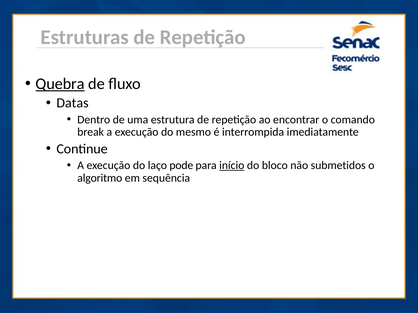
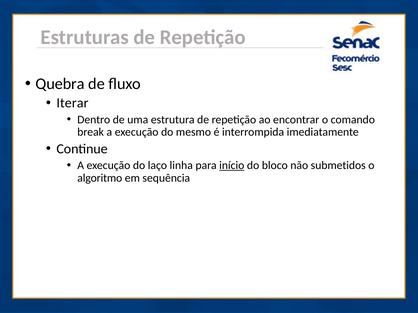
Quebra underline: present -> none
Datas: Datas -> Iterar
pode: pode -> linha
